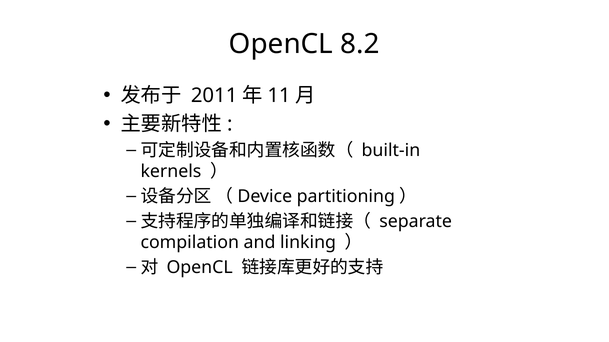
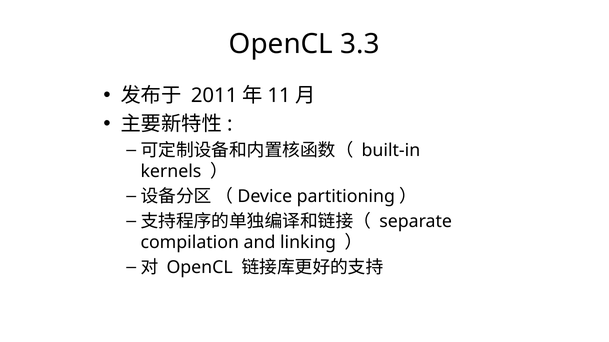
8.2: 8.2 -> 3.3
